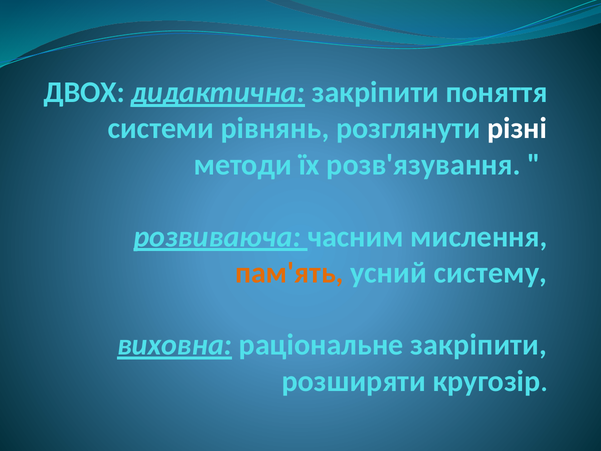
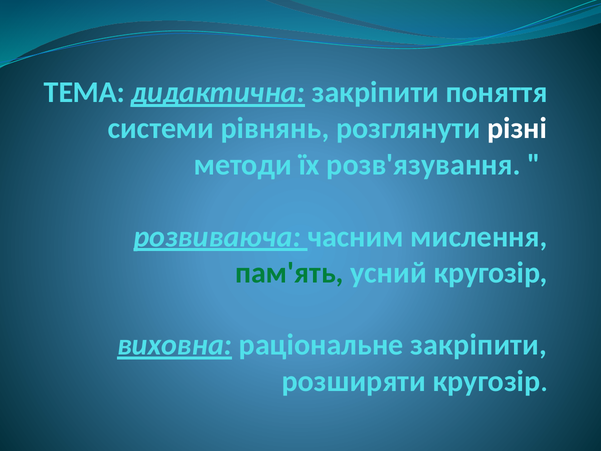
ДВОХ: ДВОХ -> ТЕМА
пам'ять colour: orange -> green
усний систему: систему -> кругозір
